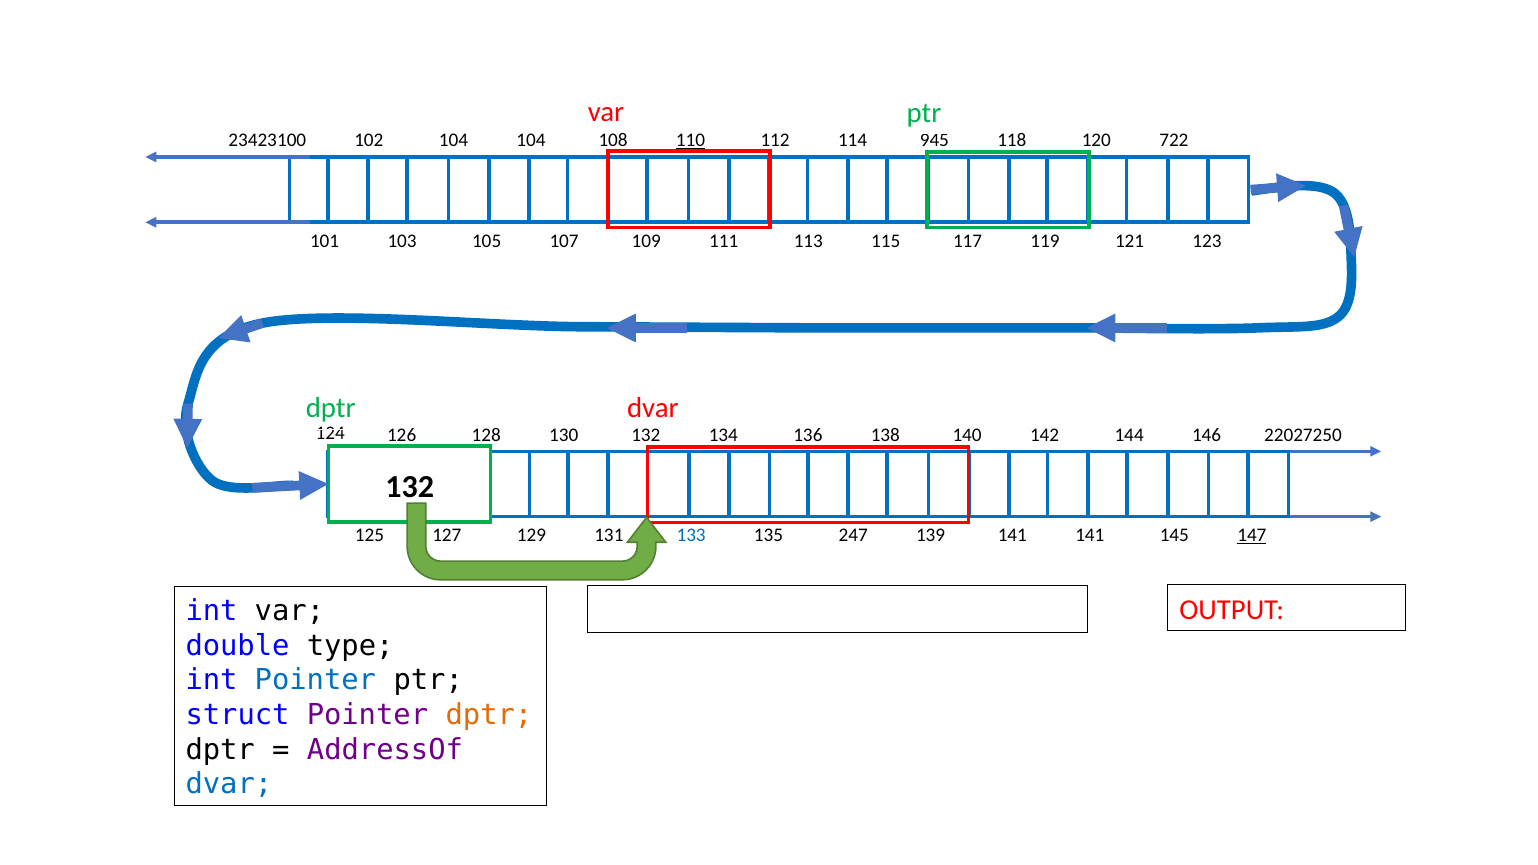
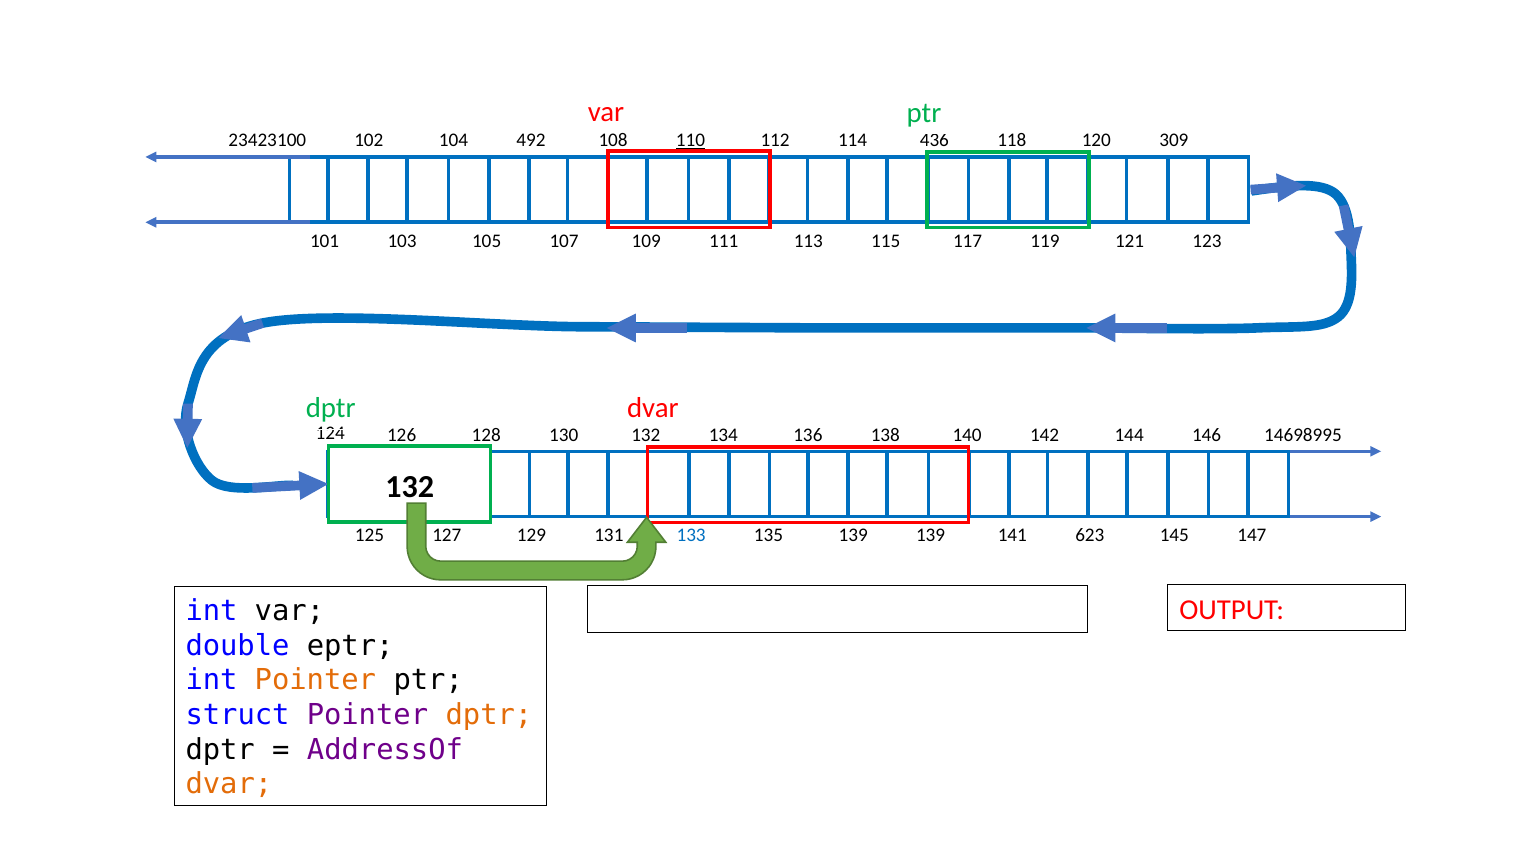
104 104: 104 -> 492
945: 945 -> 436
722: 722 -> 309
22027250: 22027250 -> 14698995
135 247: 247 -> 139
141 141: 141 -> 623
147 underline: present -> none
type: type -> eptr
Pointer at (315, 681) colour: blue -> orange
dvar at (229, 784) colour: blue -> orange
